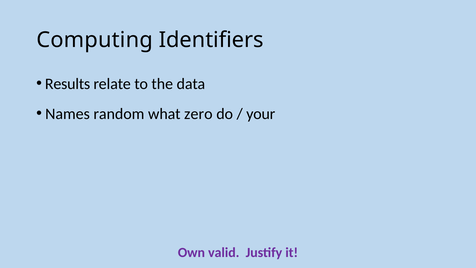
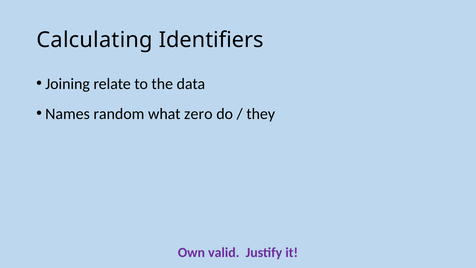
Computing: Computing -> Calculating
Results: Results -> Joining
your: your -> they
